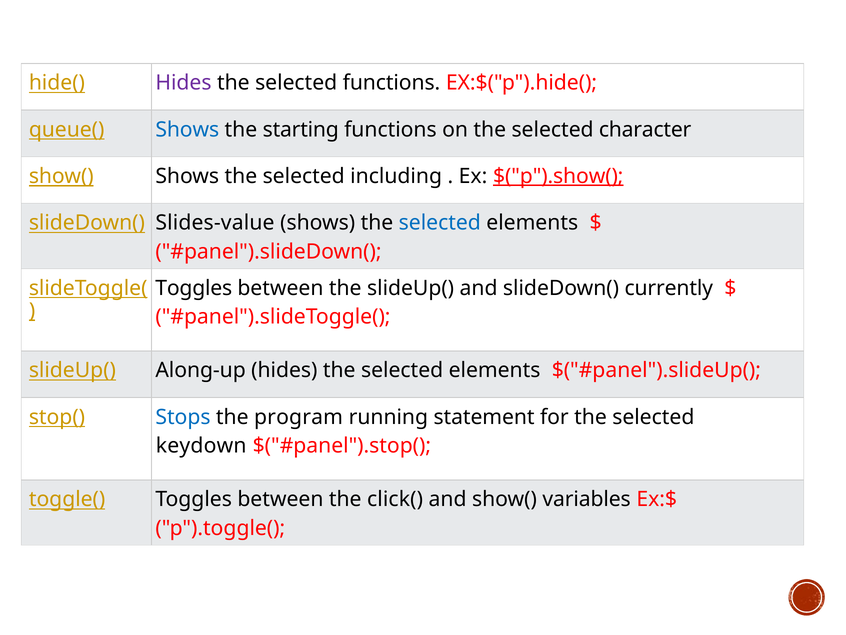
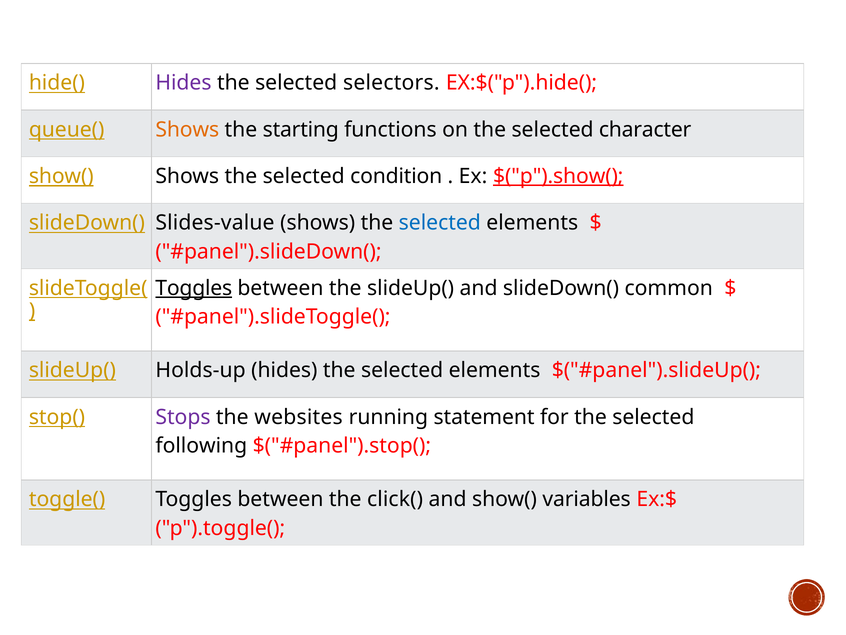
selected functions: functions -> selectors
Shows at (187, 129) colour: blue -> orange
including: including -> condition
Toggles at (194, 288) underline: none -> present
currently: currently -> common
Along-up: Along-up -> Holds-up
Stops colour: blue -> purple
program: program -> websites
keydown: keydown -> following
